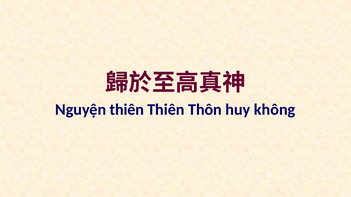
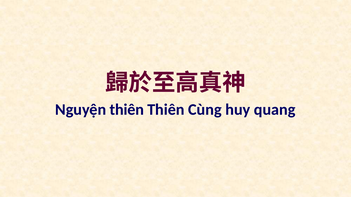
Thôn: Thôn -> Cùng
không: không -> quang
